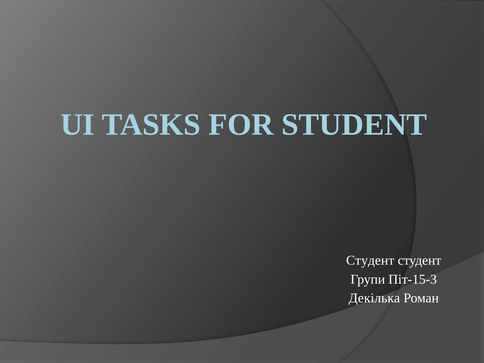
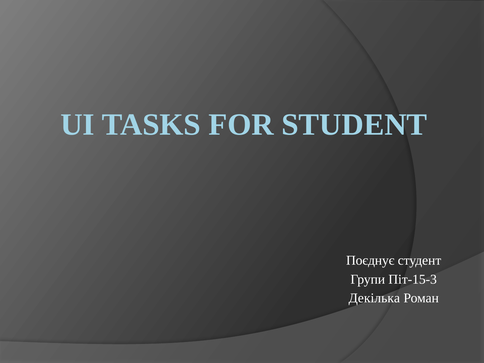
Студент at (370, 260): Студент -> Поєднує
